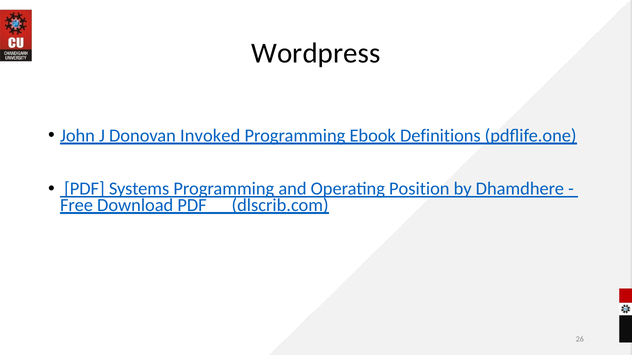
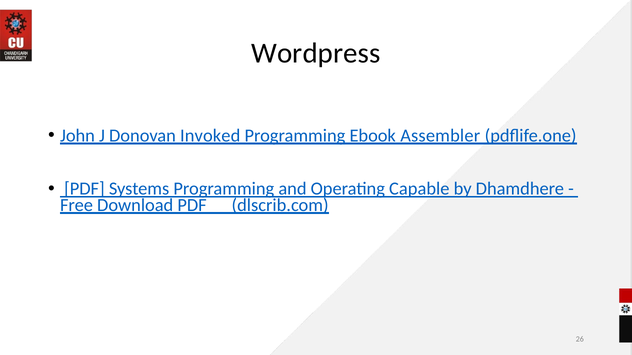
Definitions: Definitions -> Assembler
Position: Position -> Capable
